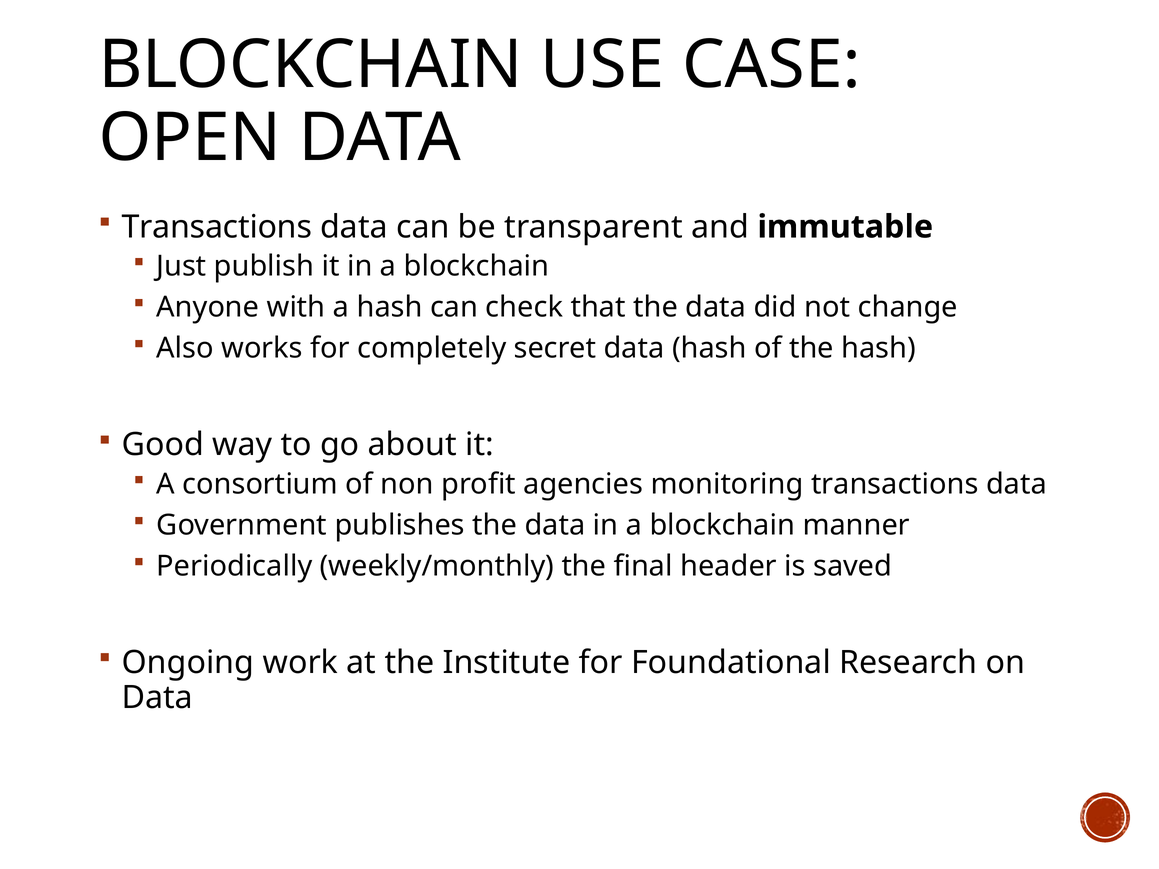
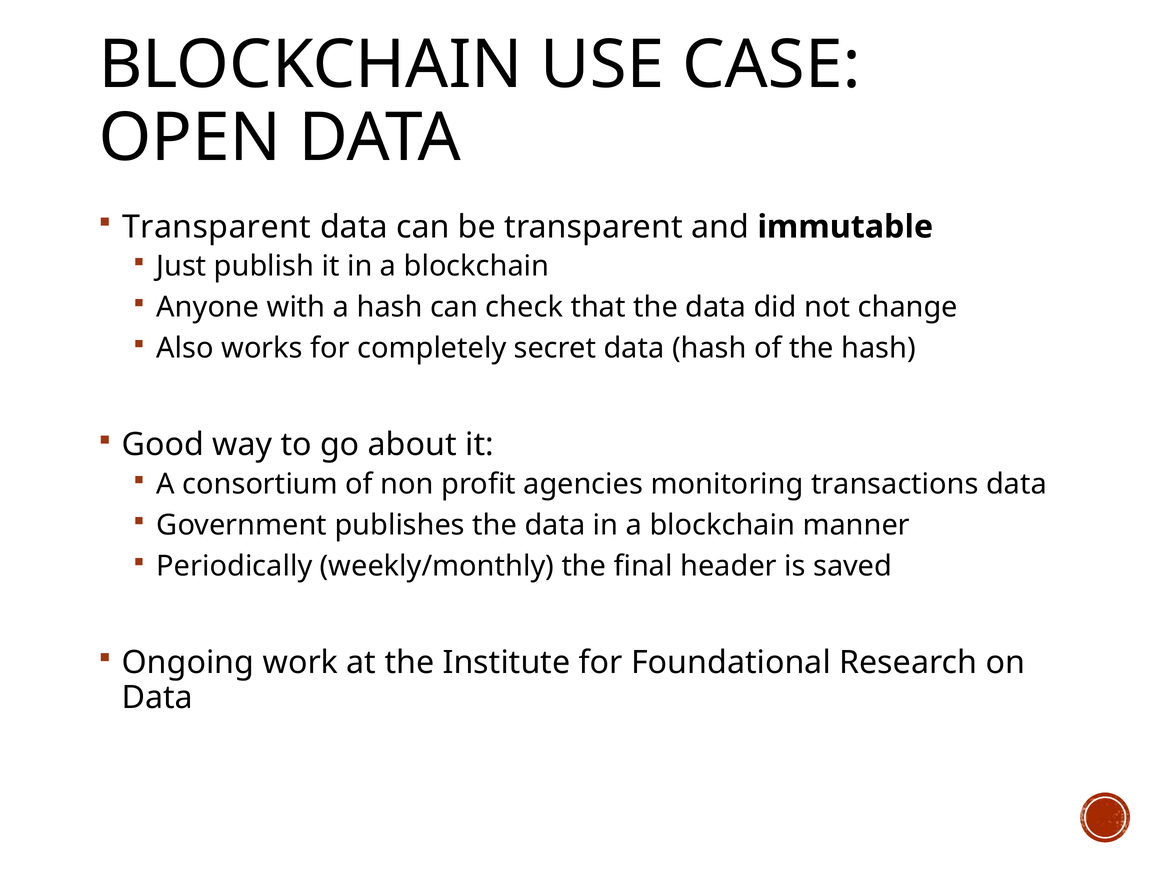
Transactions at (217, 227): Transactions -> Transparent
